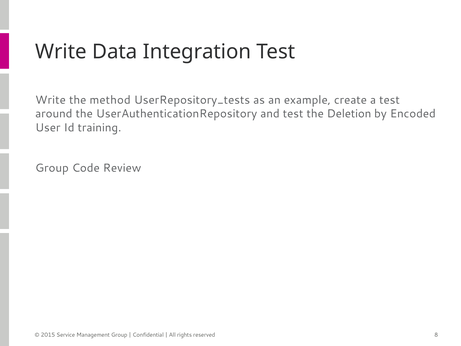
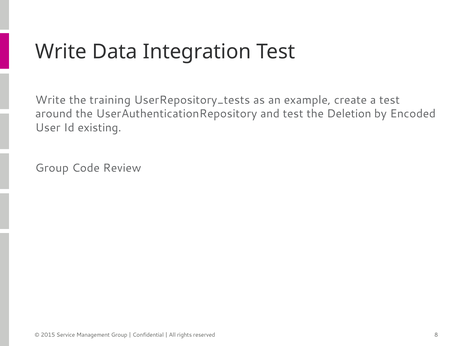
method: method -> training
training: training -> existing
